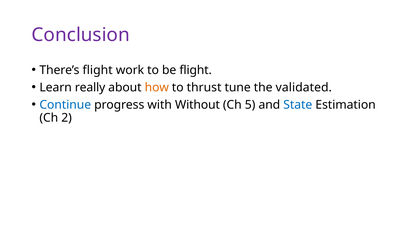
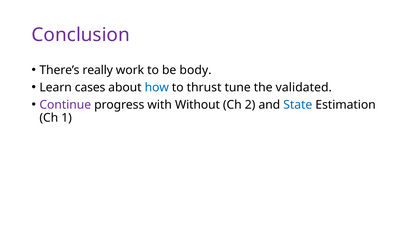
There’s flight: flight -> really
be flight: flight -> body
really: really -> cases
how colour: orange -> blue
Continue colour: blue -> purple
5: 5 -> 2
2: 2 -> 1
